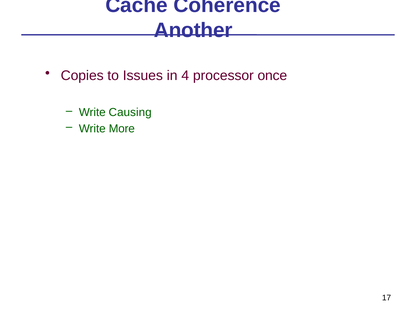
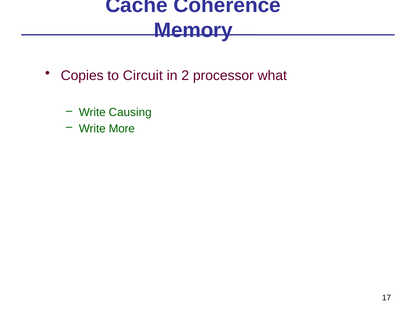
Another: Another -> Memory
Issues: Issues -> Circuit
4: 4 -> 2
once: once -> what
